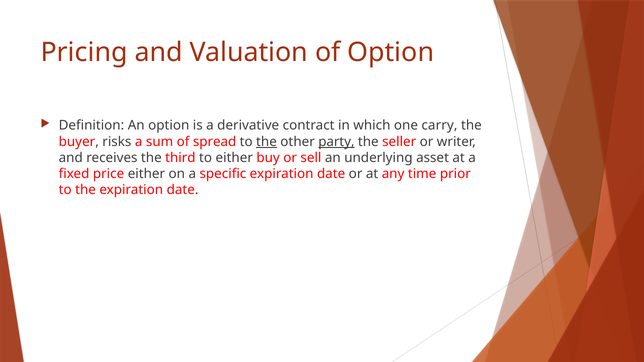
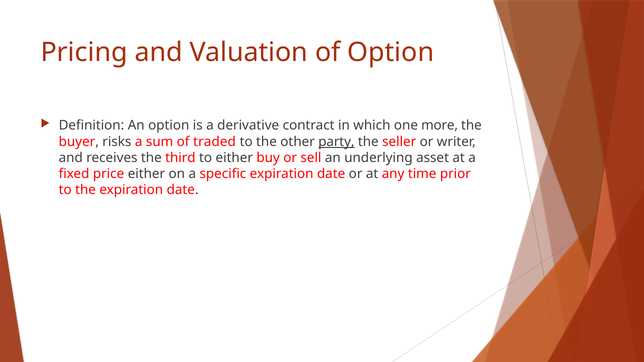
carry: carry -> more
spread: spread -> traded
the at (266, 142) underline: present -> none
